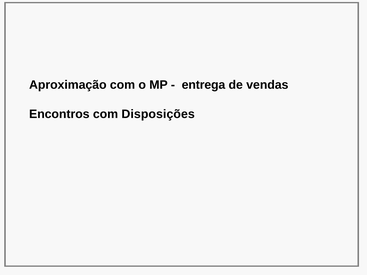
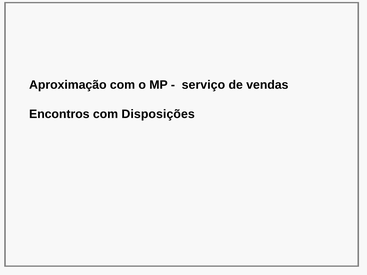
entrega: entrega -> serviço
